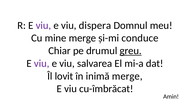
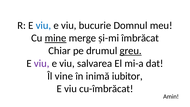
viu at (43, 25) colour: purple -> blue
dispera: dispera -> bucurie
mine underline: none -> present
conduce: conduce -> îmbrăcat
lovit: lovit -> vine
inimă merge: merge -> iubitor
